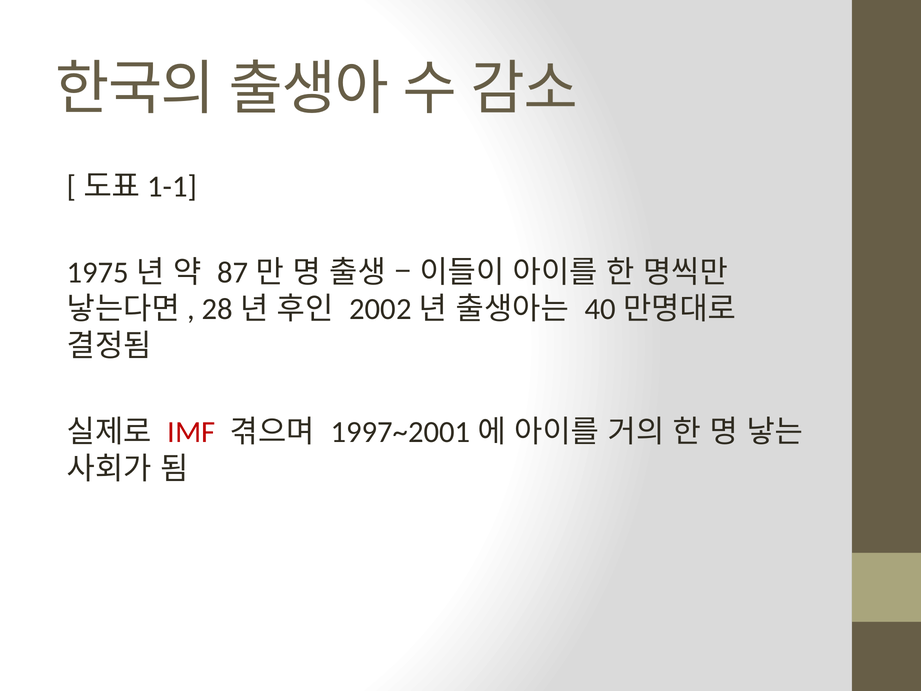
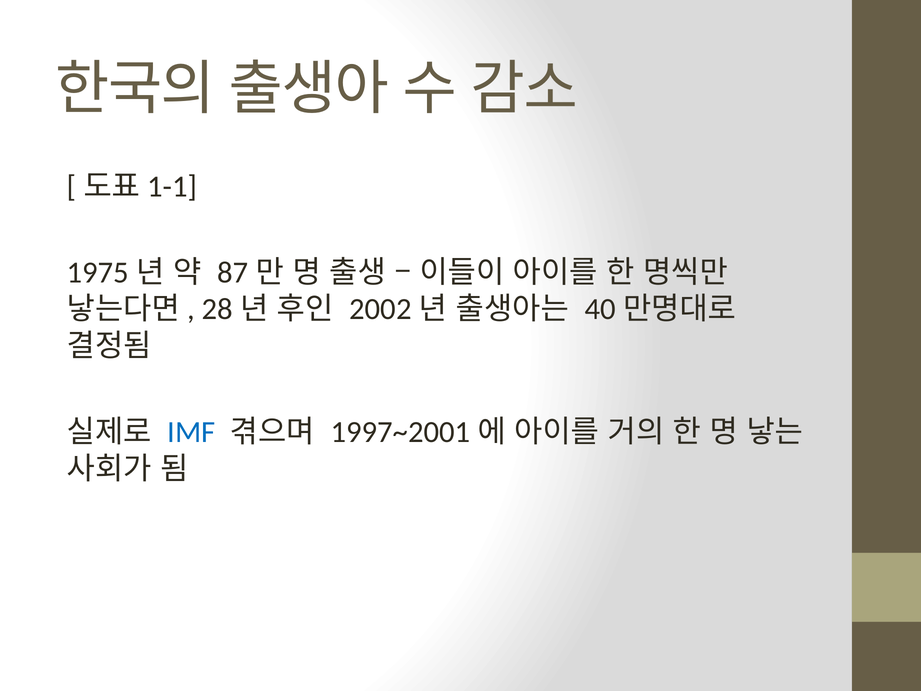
IMF colour: red -> blue
